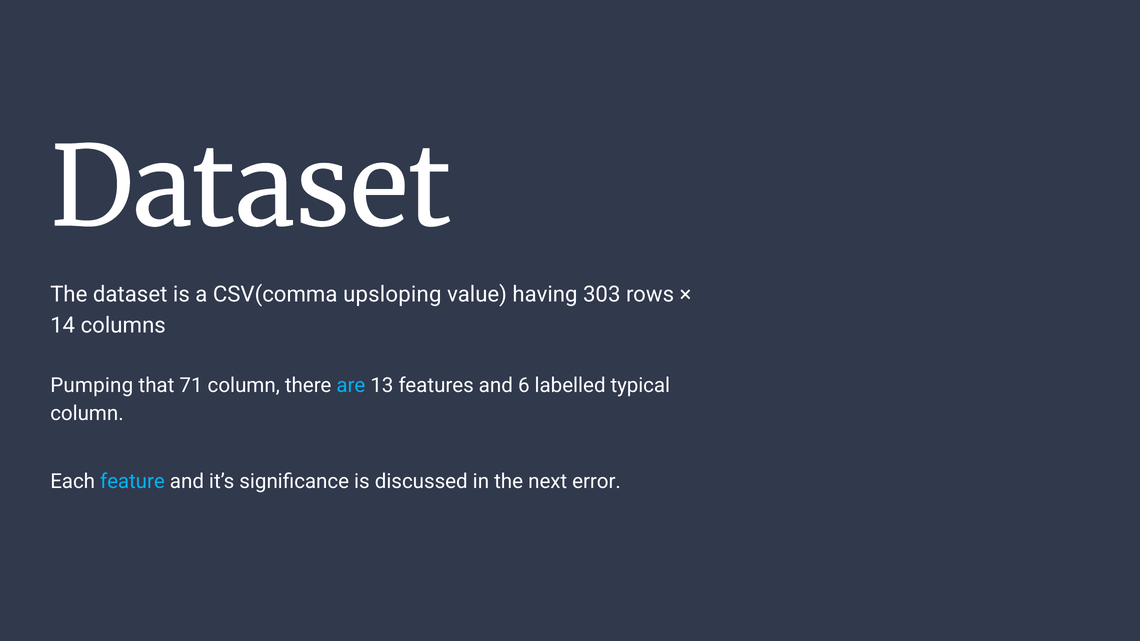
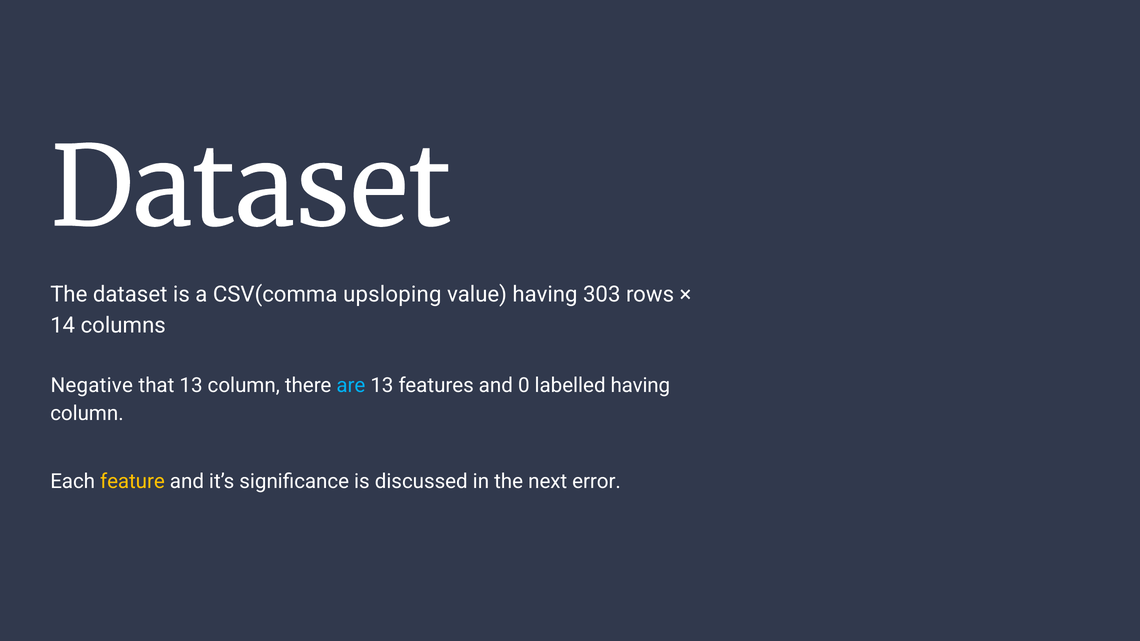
Pumping: Pumping -> Negative
that 71: 71 -> 13
6: 6 -> 0
labelled typical: typical -> having
feature colour: light blue -> yellow
